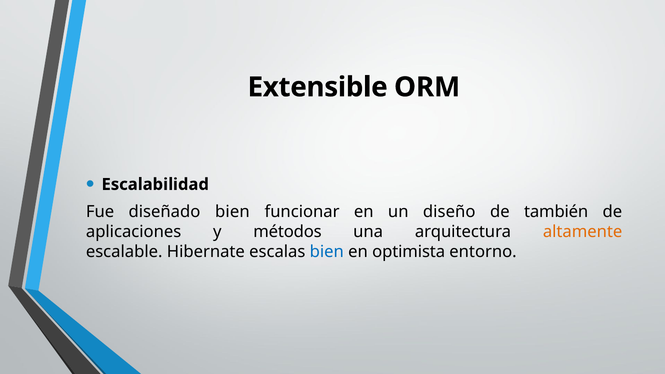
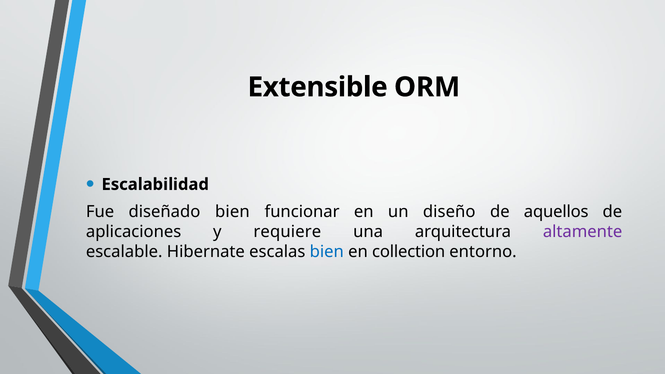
también: también -> aquellos
métodos: métodos -> requiere
altamente colour: orange -> purple
optimista: optimista -> collection
